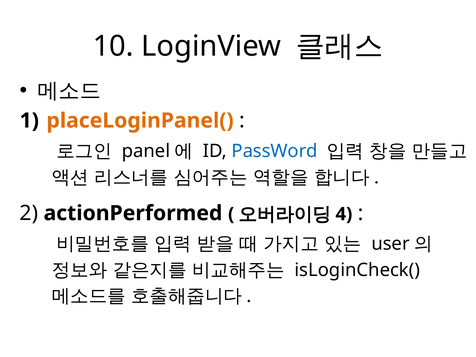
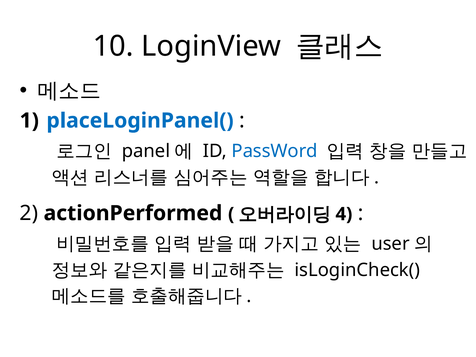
placeLoginPanel( colour: orange -> blue
